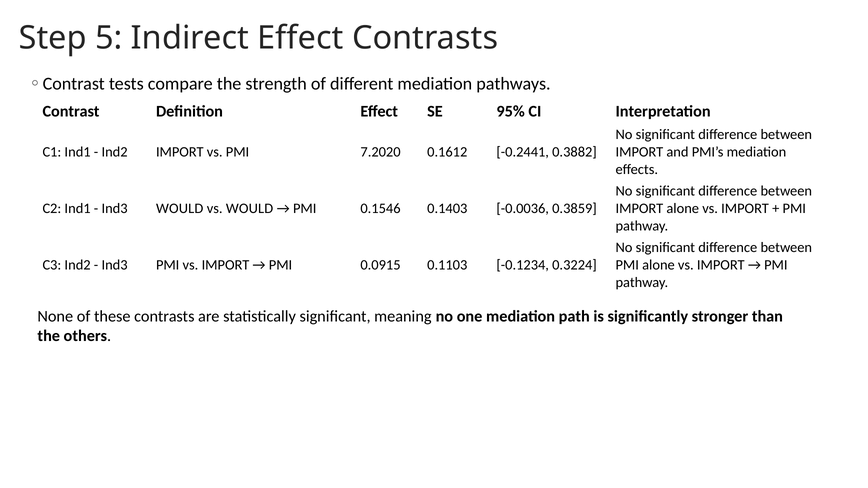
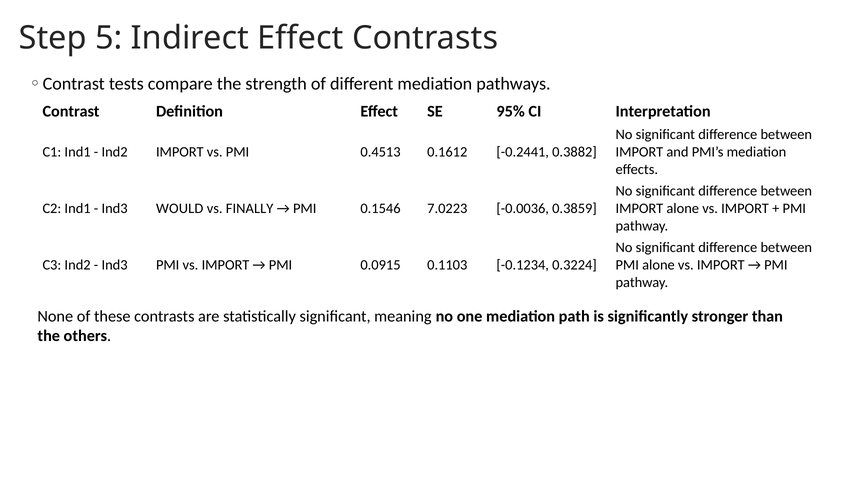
7.2020: 7.2020 -> 0.4513
vs WOULD: WOULD -> FINALLY
0.1403: 0.1403 -> 7.0223
